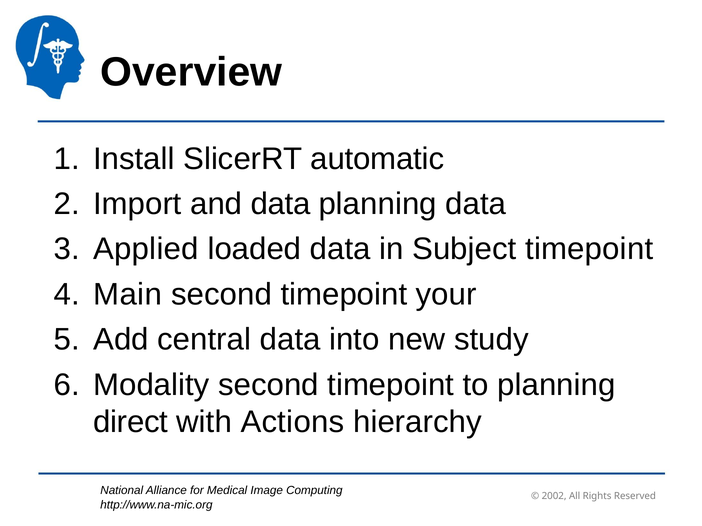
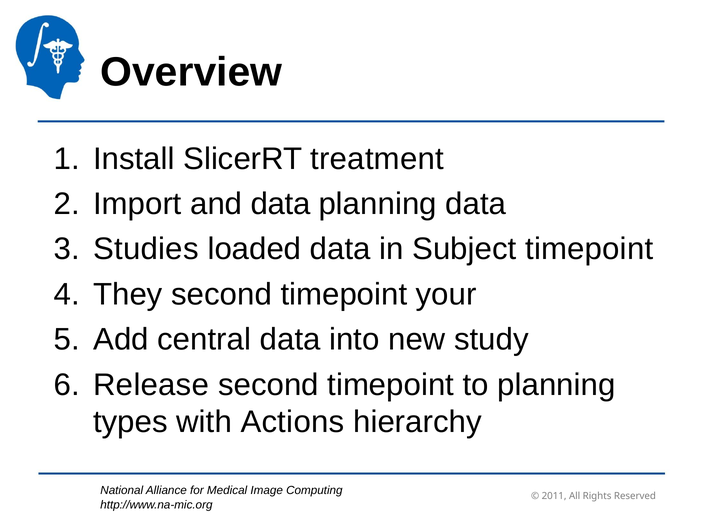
automatic: automatic -> treatment
Applied: Applied -> Studies
Main: Main -> They
Modality: Modality -> Release
direct: direct -> types
2002: 2002 -> 2011
